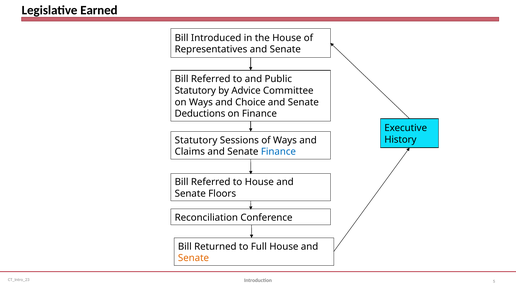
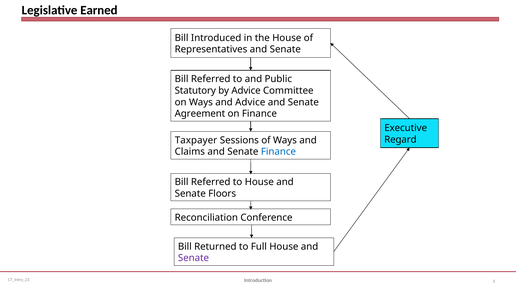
and Choice: Choice -> Advice
Deductions: Deductions -> Agreement
History: History -> Regard
Statutory at (196, 140): Statutory -> Taxpayer
Senate at (193, 258) colour: orange -> purple
